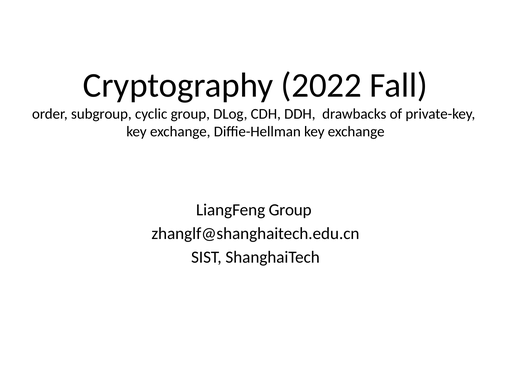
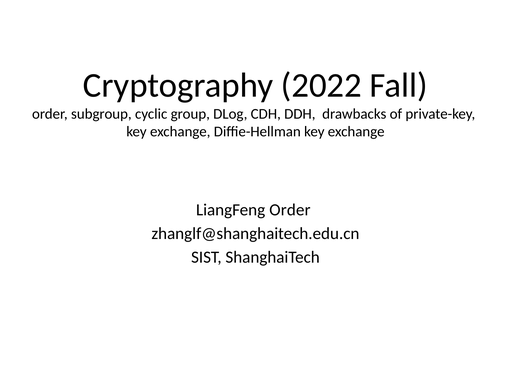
LiangFeng Group: Group -> Order
